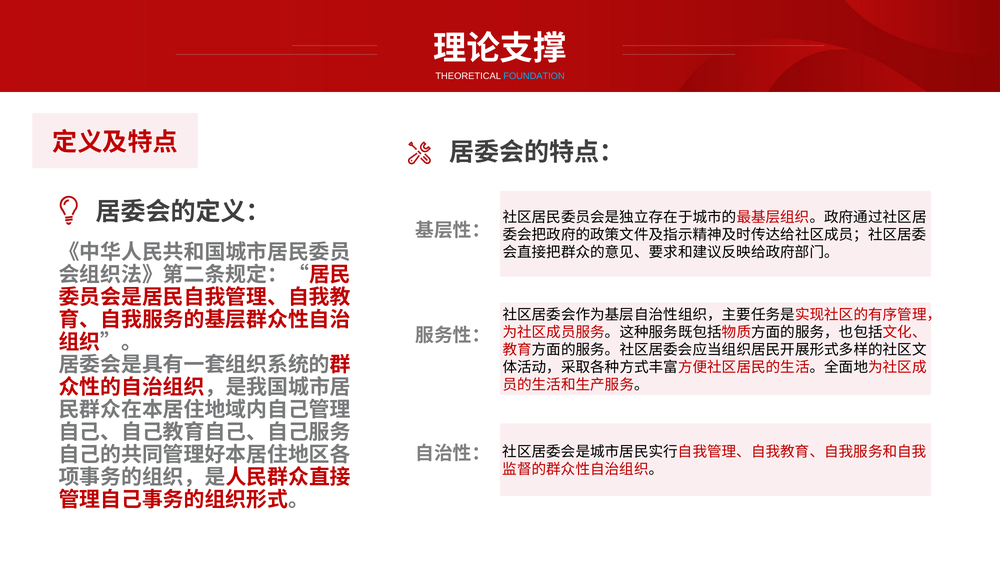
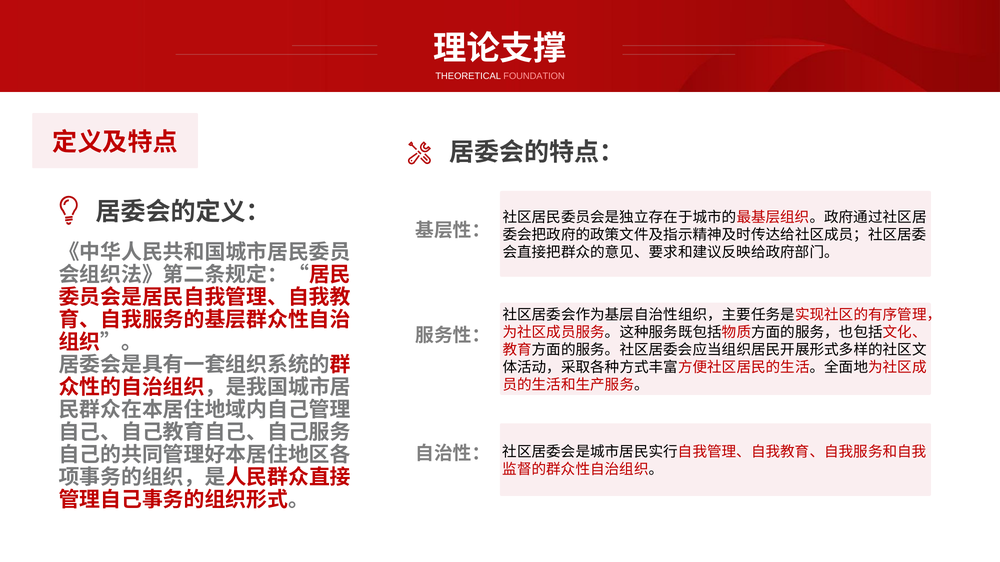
FOUNDATION colour: light blue -> pink
